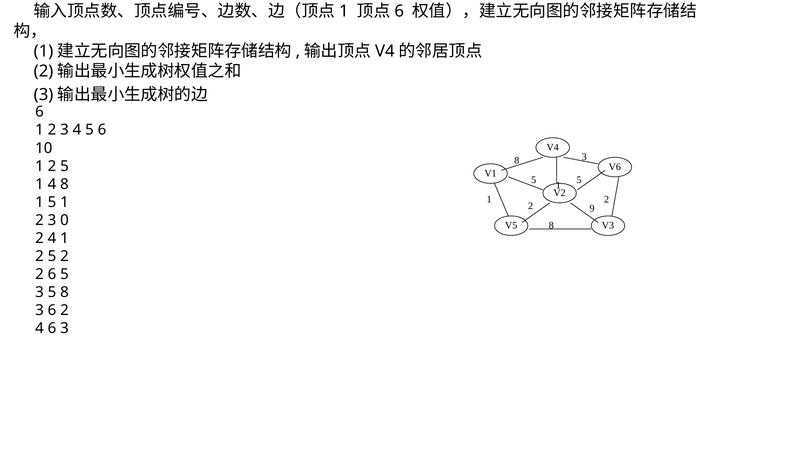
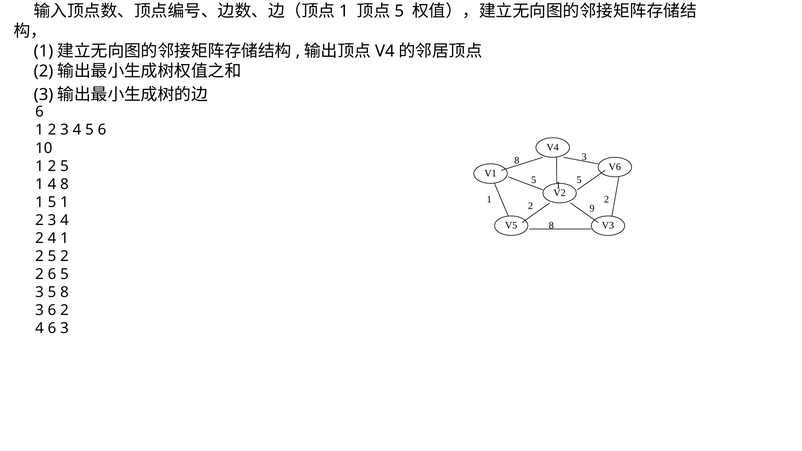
6 at (399, 11): 6 -> 5
0 at (64, 220): 0 -> 4
